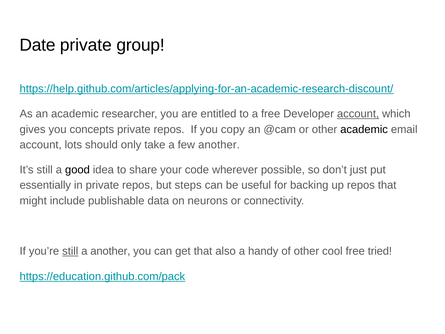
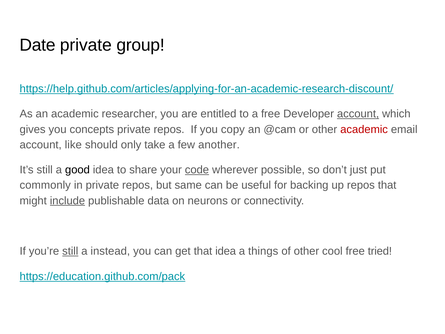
academic at (364, 129) colour: black -> red
lots: lots -> like
code underline: none -> present
essentially: essentially -> commonly
steps: steps -> same
include underline: none -> present
a another: another -> instead
that also: also -> idea
handy: handy -> things
